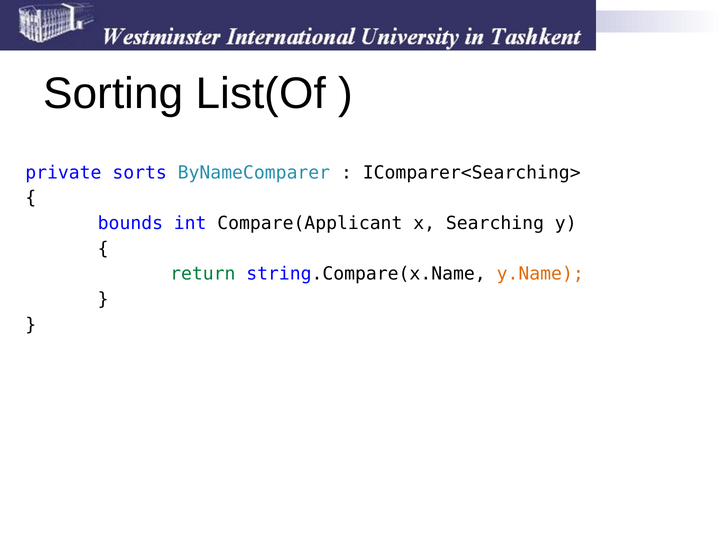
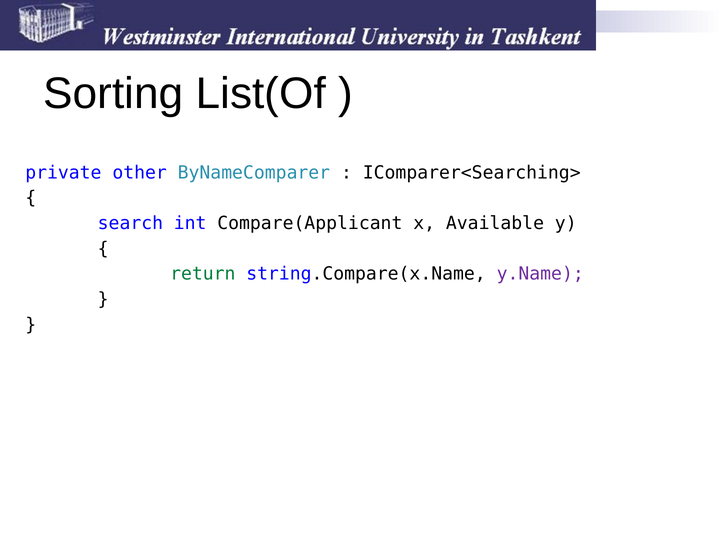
sorts: sorts -> other
bounds: bounds -> search
Searching: Searching -> Available
y.Name colour: orange -> purple
